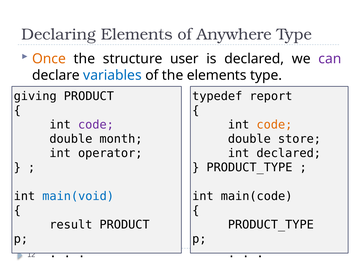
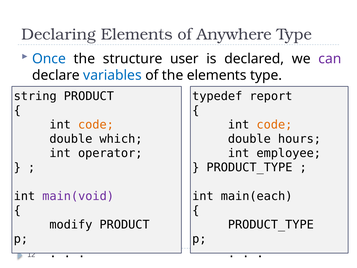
Once colour: orange -> blue
giving: giving -> string
code at (96, 125) colour: purple -> orange
month: month -> which
store: store -> hours
int declared: declared -> employee
main(void colour: blue -> purple
main(code: main(code -> main(each
result: result -> modify
